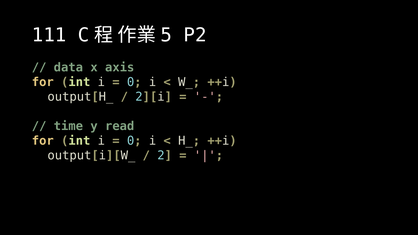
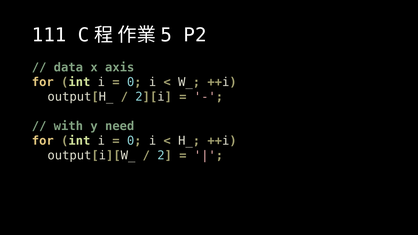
time: time -> with
read: read -> need
